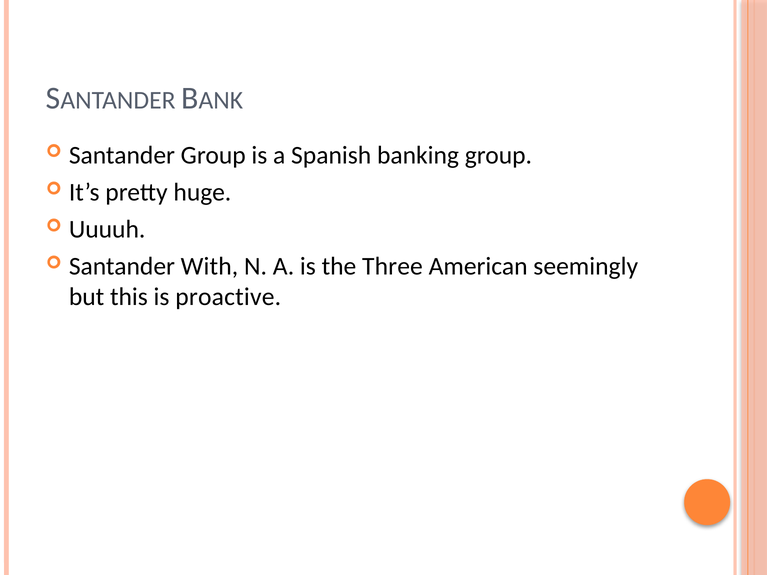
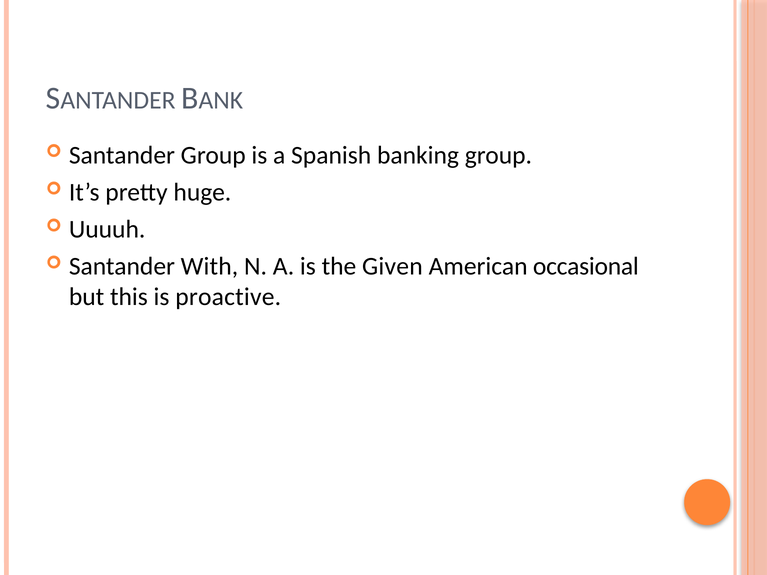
Three: Three -> Given
seemingly: seemingly -> occasional
